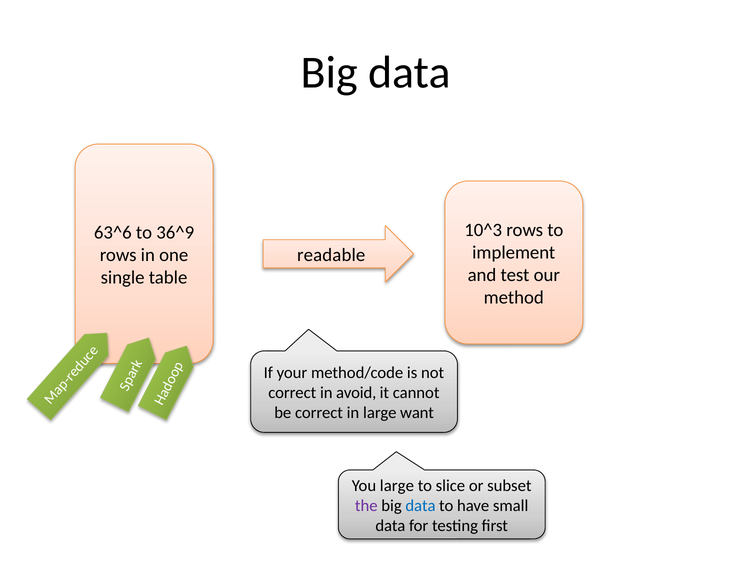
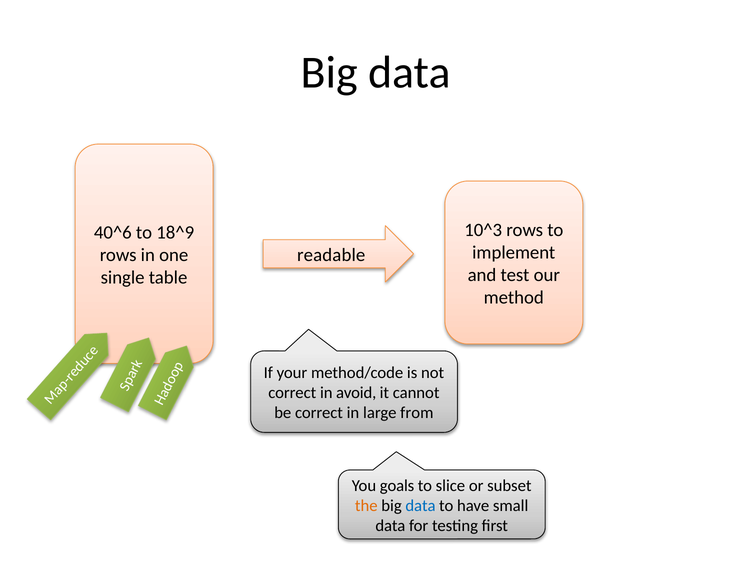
63^6: 63^6 -> 40^6
36^9: 36^9 -> 18^9
want: want -> from
You large: large -> goals
the colour: purple -> orange
